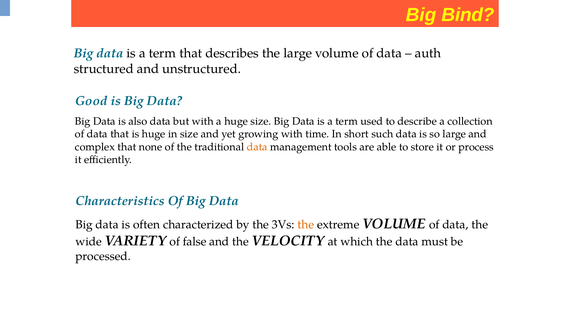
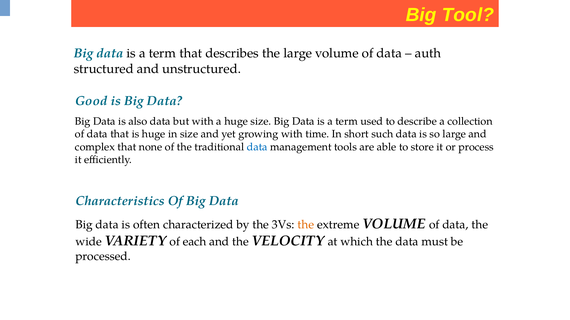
Bind: Bind -> Tool
data at (257, 147) colour: orange -> blue
false: false -> each
